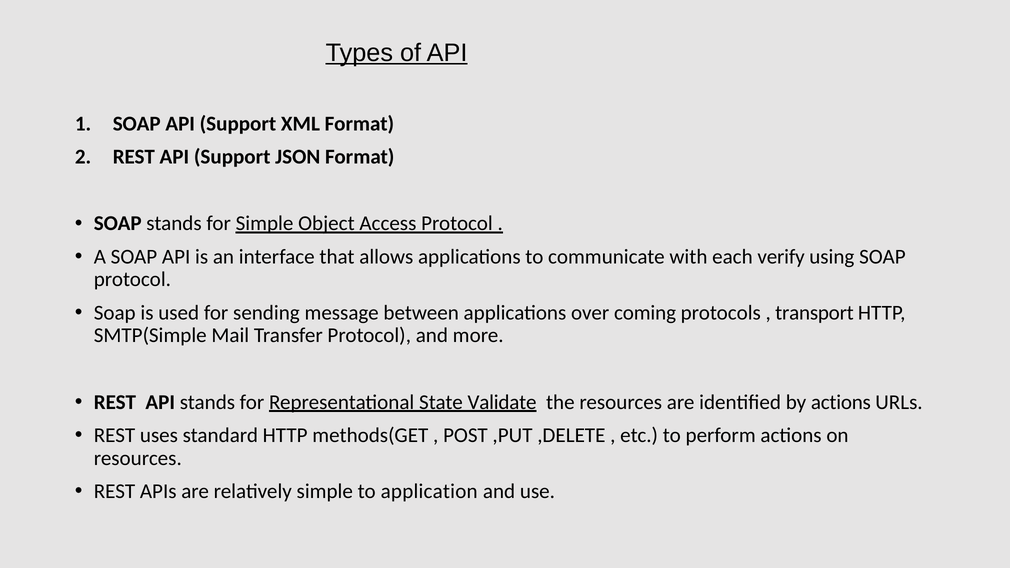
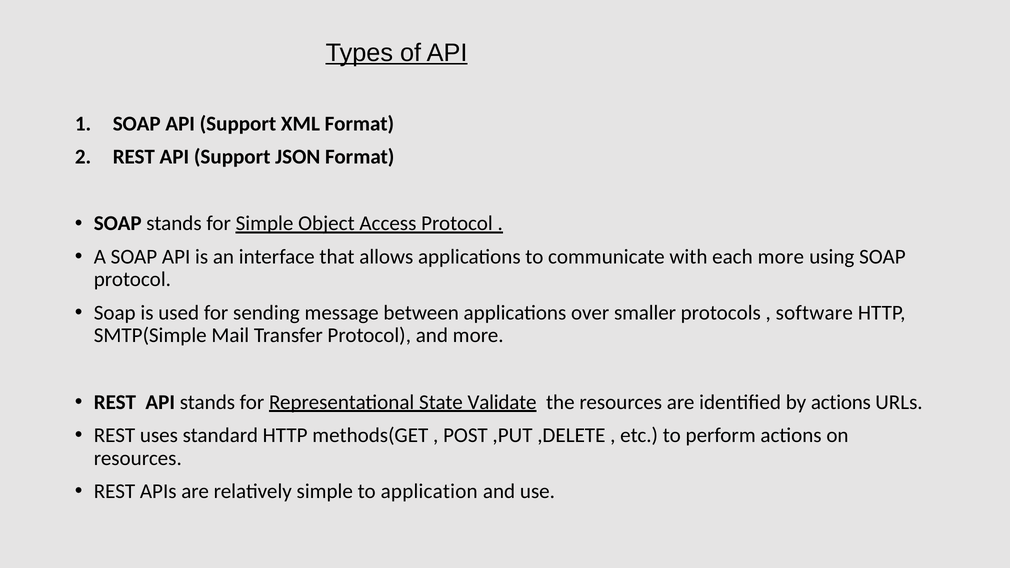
each verify: verify -> more
coming: coming -> smaller
transport: transport -> software
